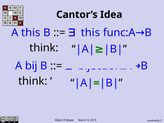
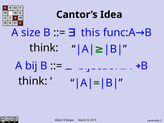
A this: this -> size
